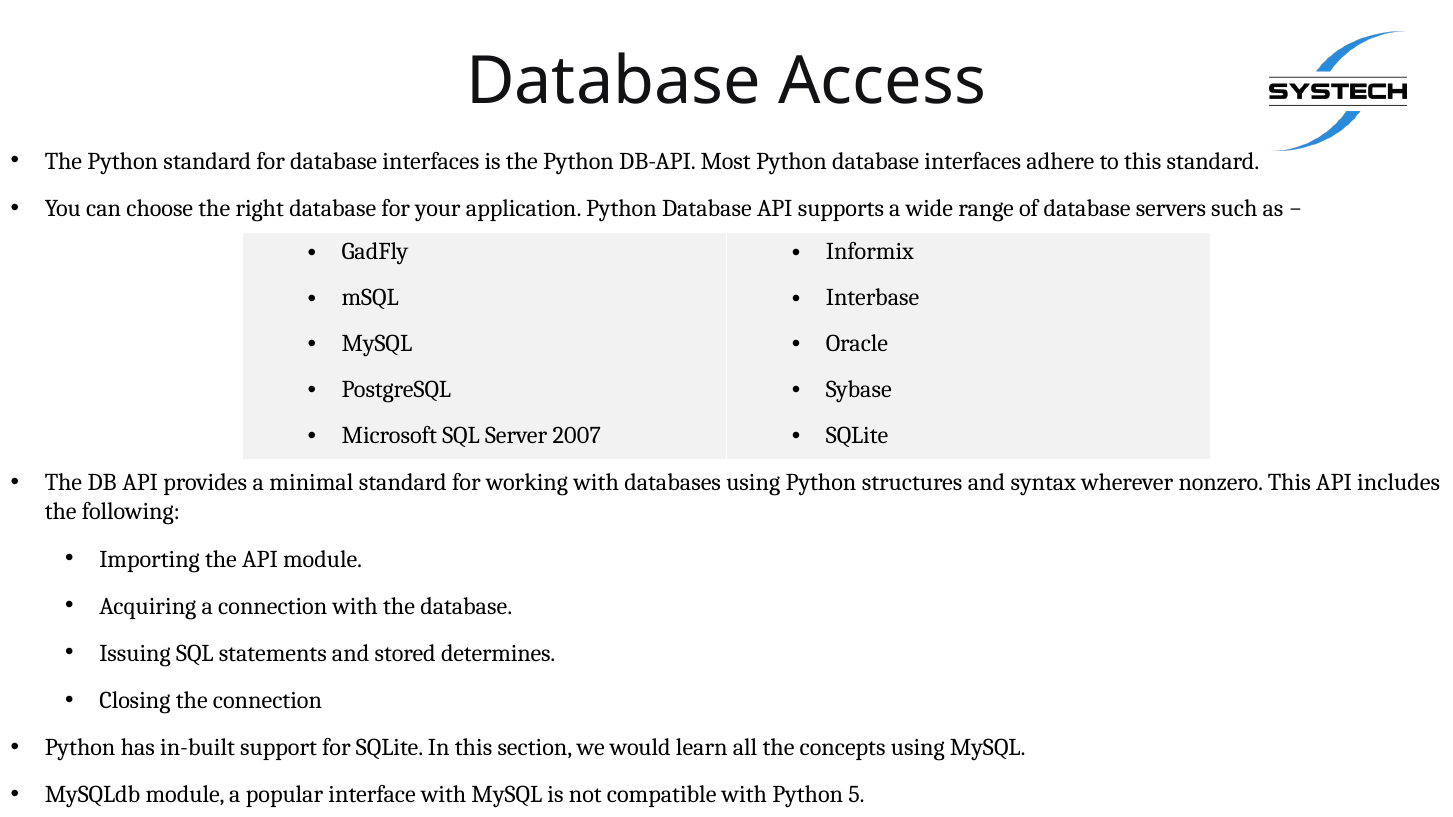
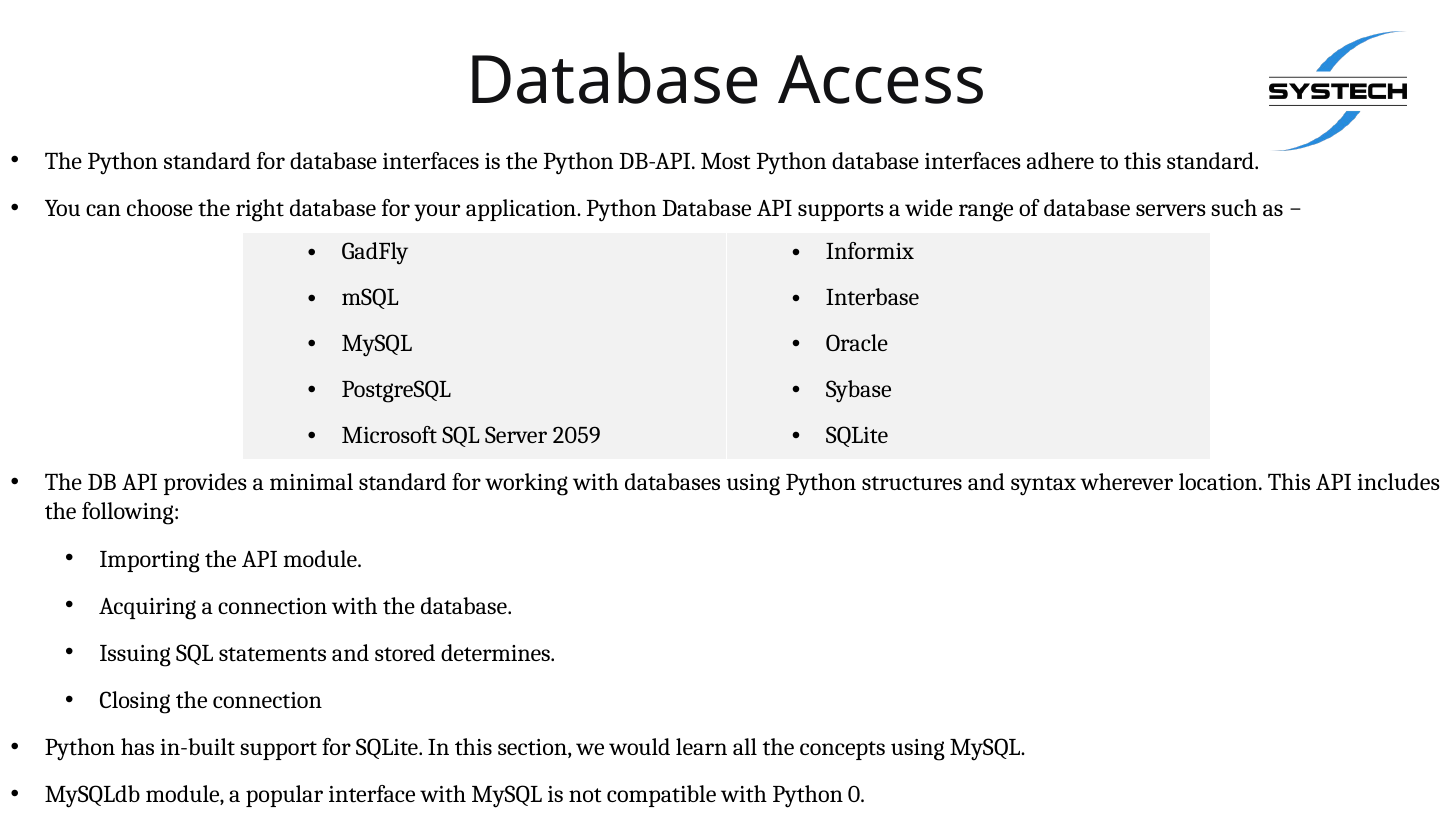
2007: 2007 -> 2059
nonzero: nonzero -> location
5: 5 -> 0
